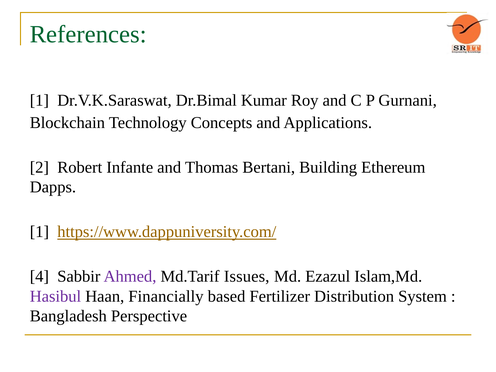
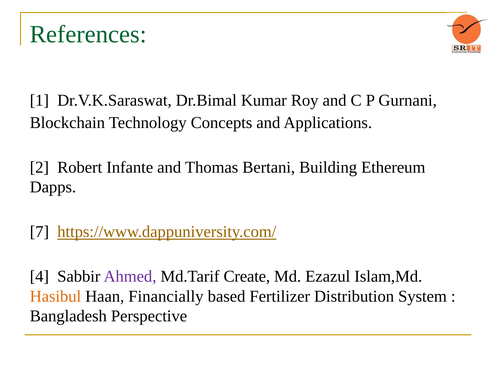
1 at (39, 232): 1 -> 7
Issues: Issues -> Create
Hasibul colour: purple -> orange
